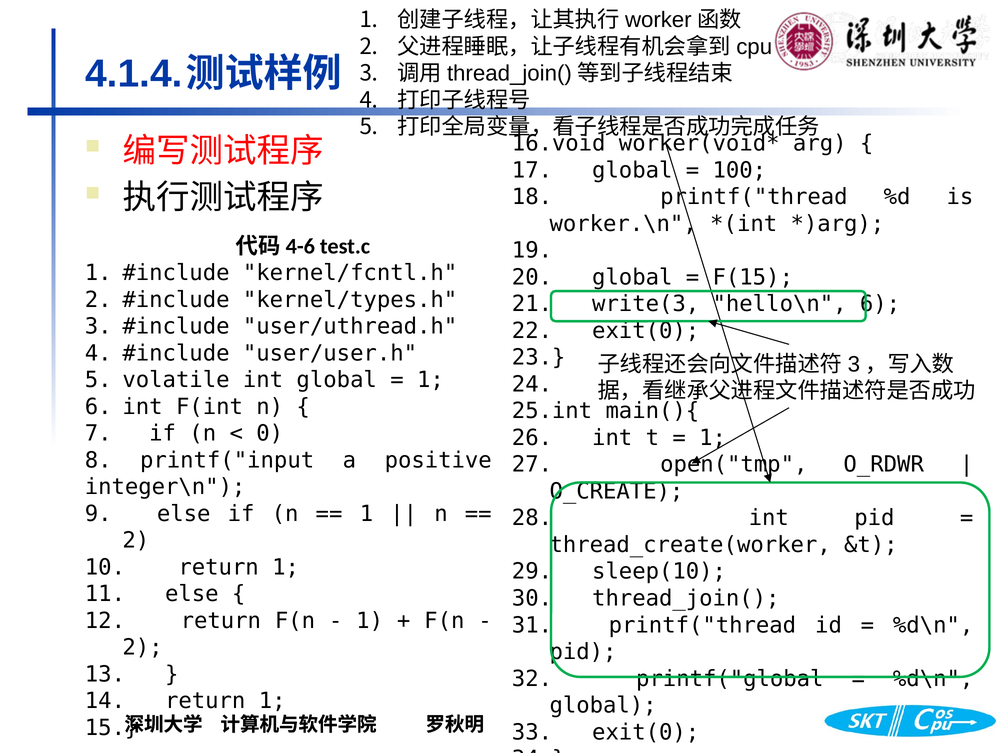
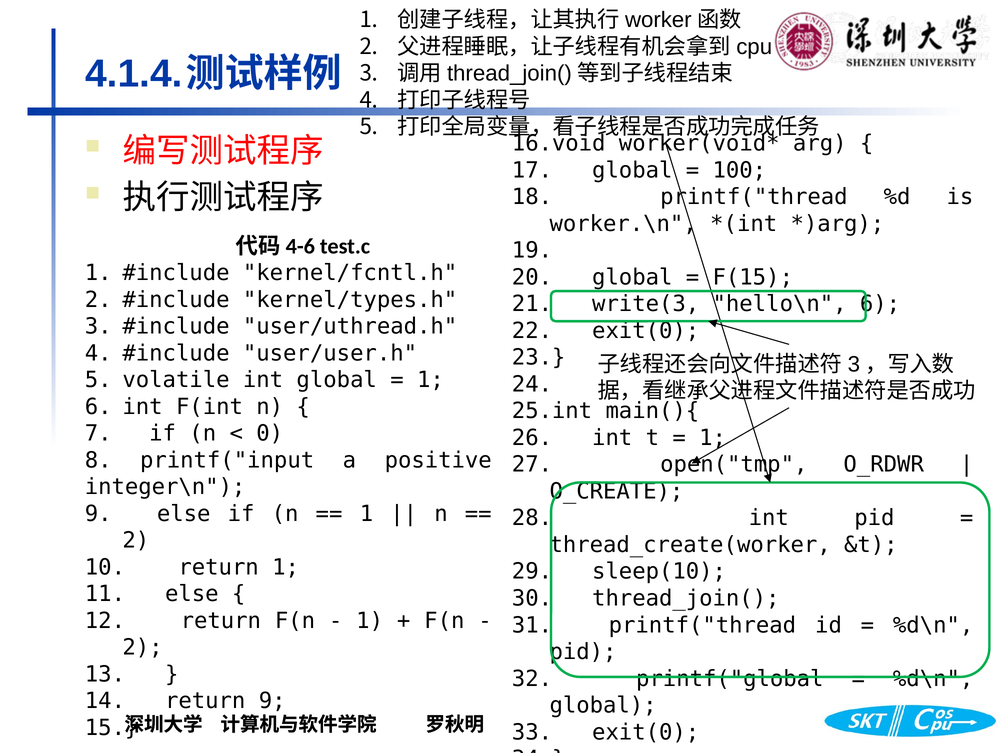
1 at (272, 701): 1 -> 9
